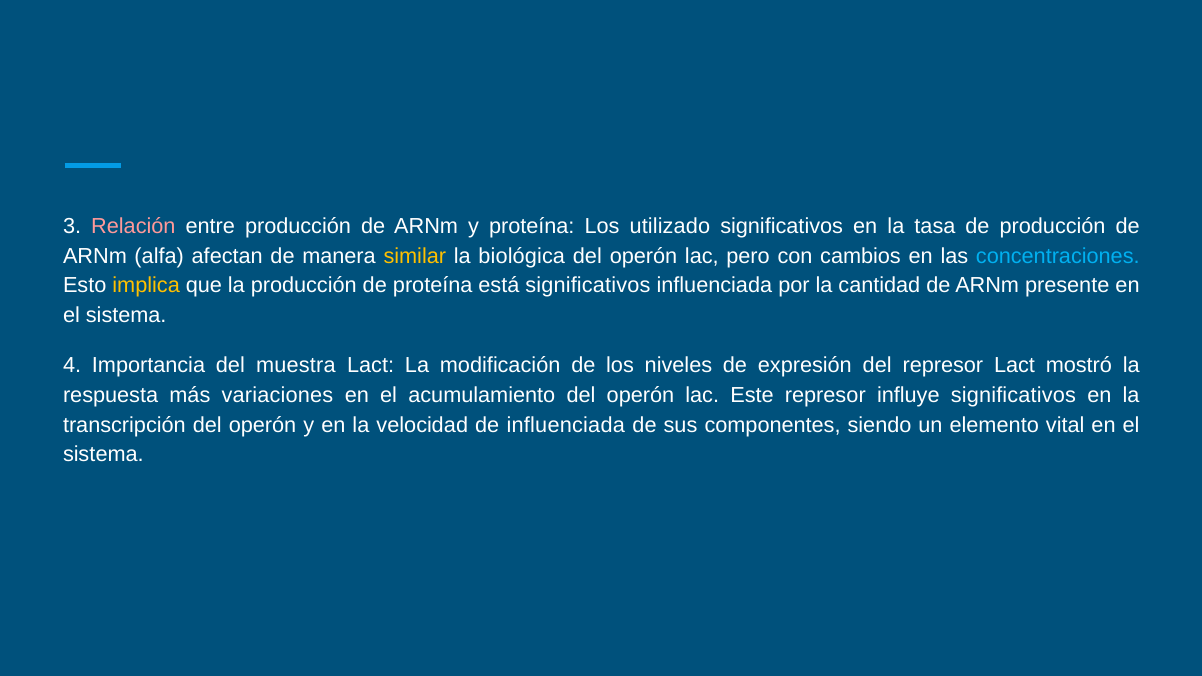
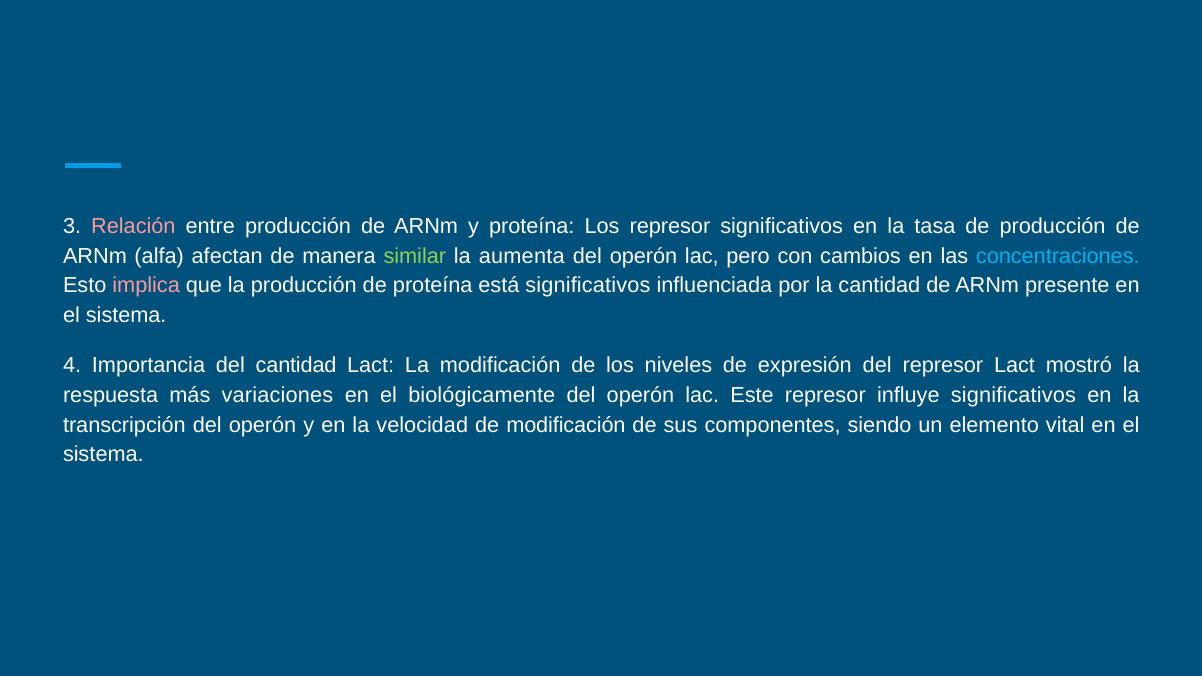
Los utilizado: utilizado -> represor
similar colour: yellow -> light green
biológica: biológica -> aumenta
implica colour: yellow -> pink
del muestra: muestra -> cantidad
acumulamiento: acumulamiento -> biológicamente
de influenciada: influenciada -> modificación
